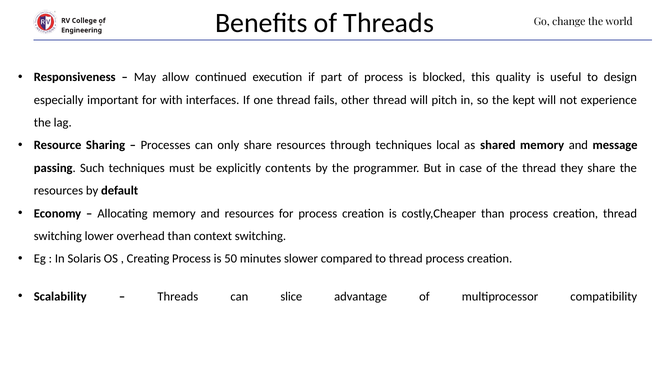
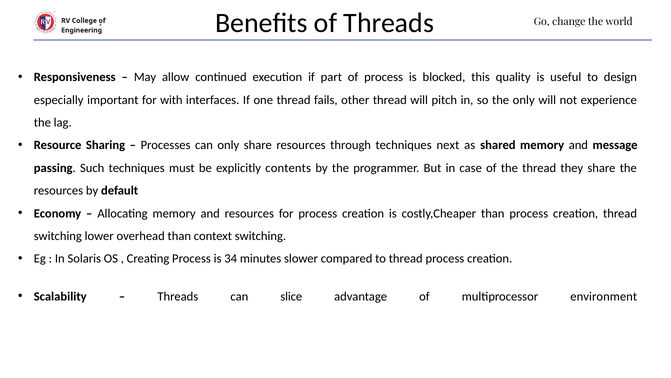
the kept: kept -> only
local: local -> next
50: 50 -> 34
compatibility: compatibility -> environment
